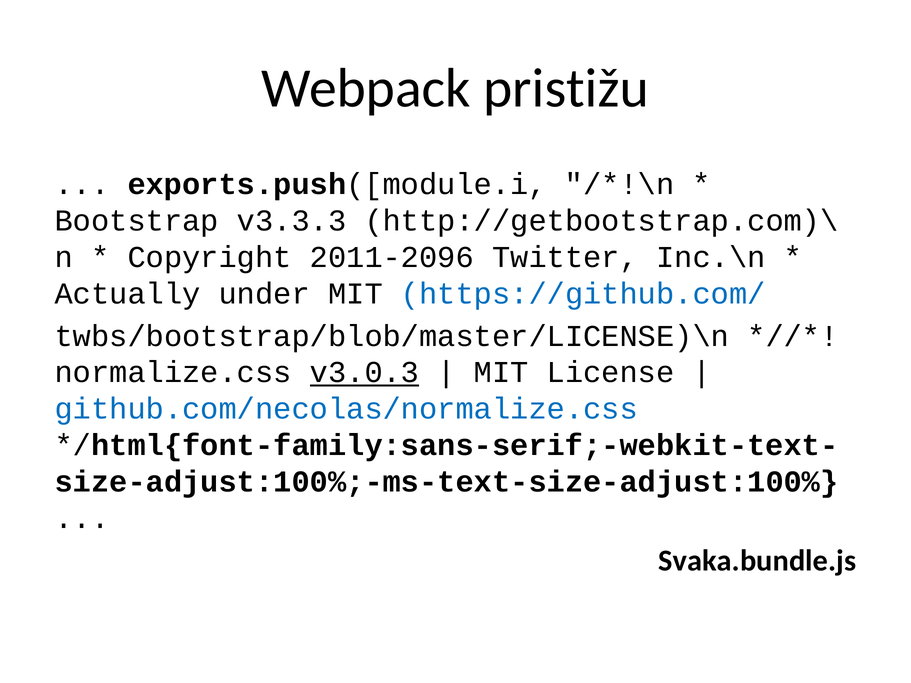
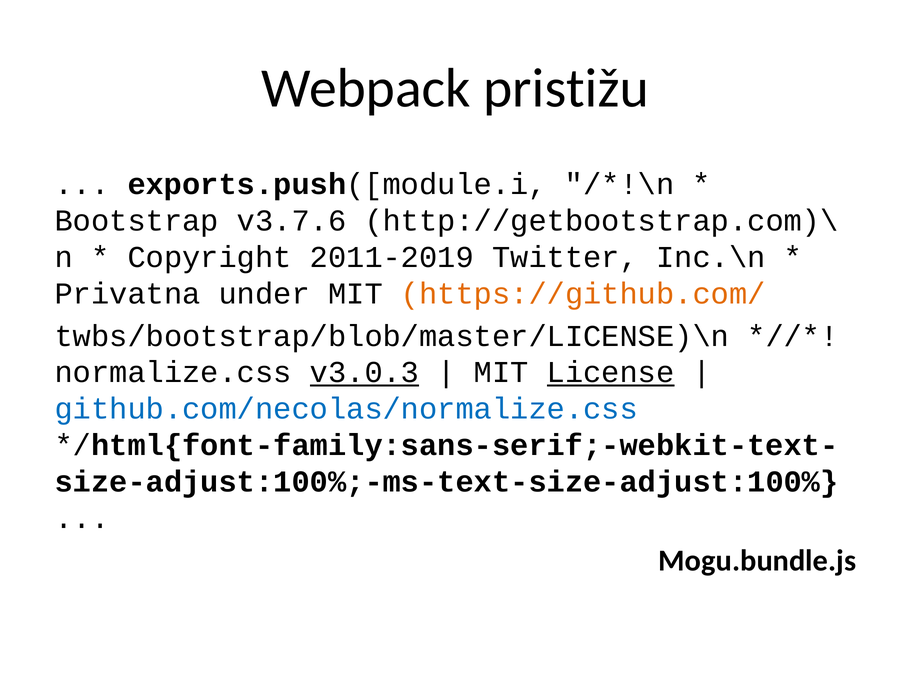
v3.3.3: v3.3.3 -> v3.7.6
2011-2096: 2011-2096 -> 2011-2019
Actually: Actually -> Privatna
https://github.com/ colour: blue -> orange
License underline: none -> present
Svaka.bundle.js: Svaka.bundle.js -> Mogu.bundle.js
